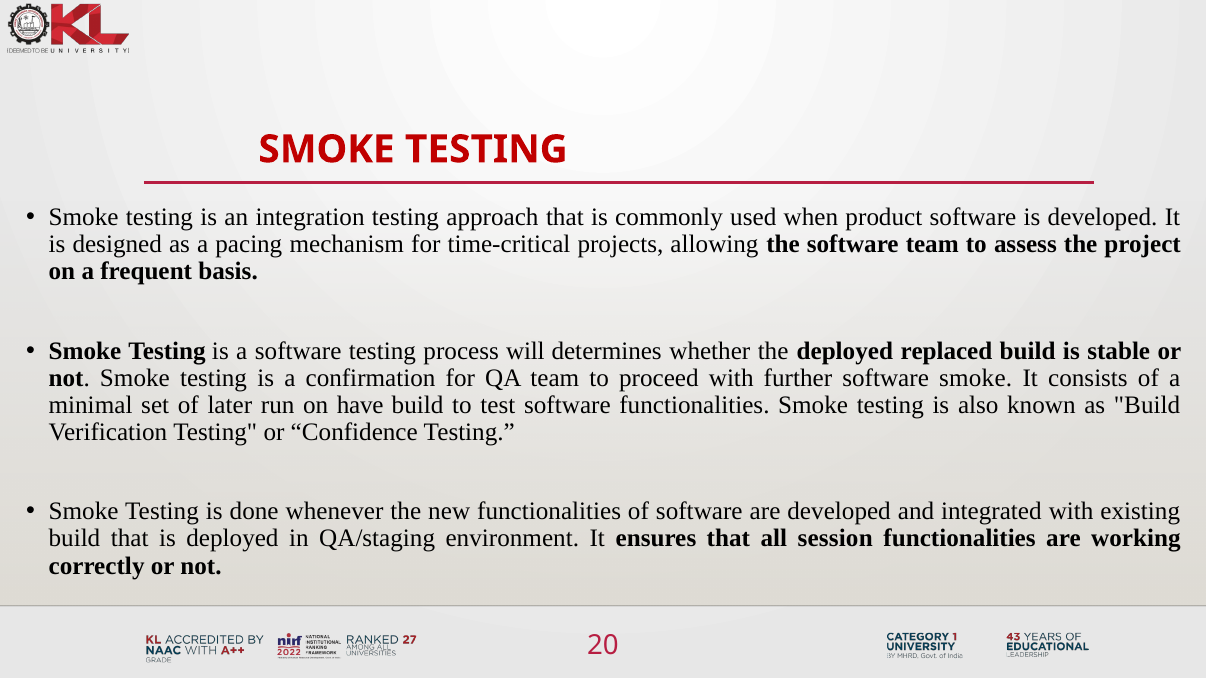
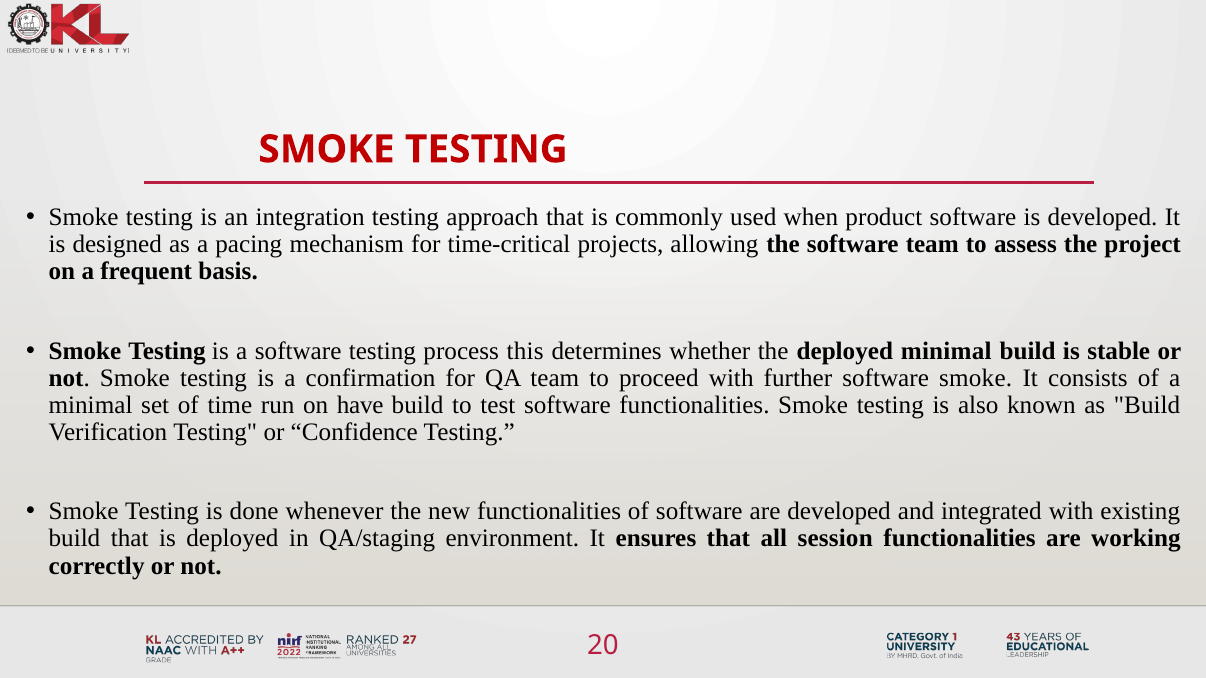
will: will -> this
deployed replaced: replaced -> minimal
later: later -> time
